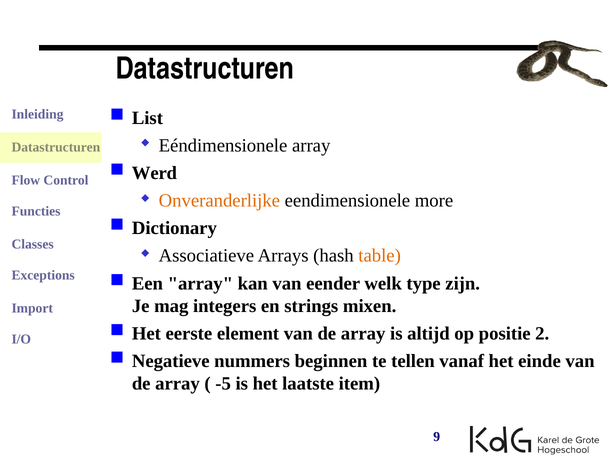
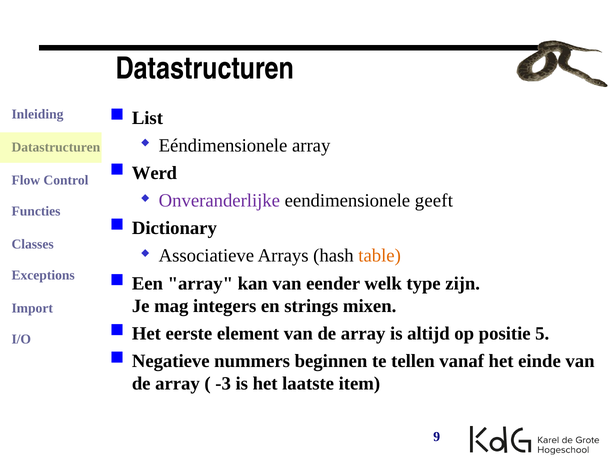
Onveranderlijke colour: orange -> purple
more: more -> geeft
2: 2 -> 5
-5: -5 -> -3
